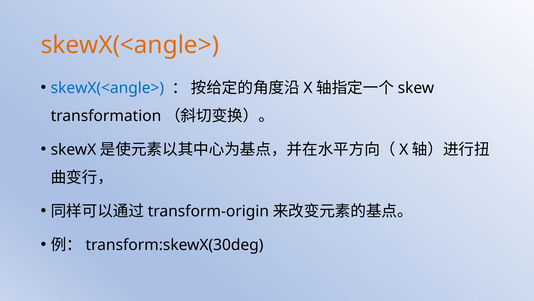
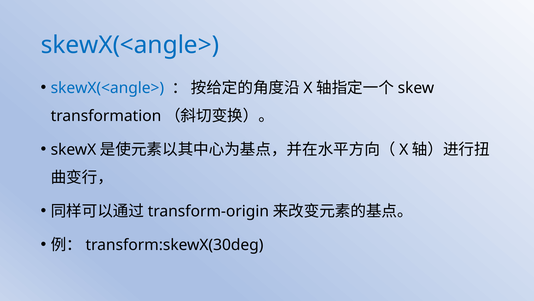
skewX(<angle> at (130, 45) colour: orange -> blue
